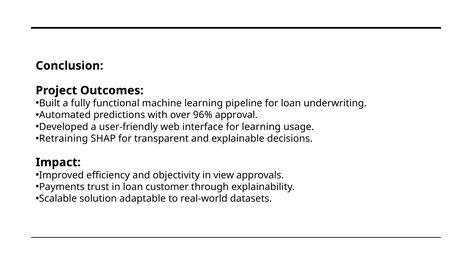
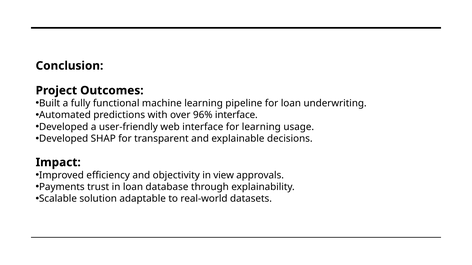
96% approval: approval -> interface
Retraining at (64, 139): Retraining -> Developed
customer: customer -> database
